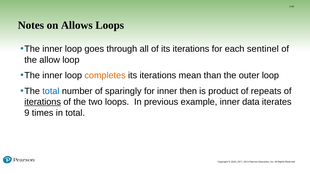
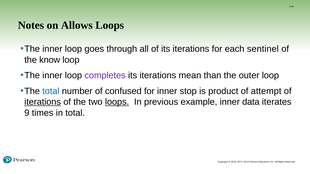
allow: allow -> know
completes colour: orange -> purple
sparingly: sparingly -> confused
then: then -> stop
repeats: repeats -> attempt
loops at (117, 102) underline: none -> present
